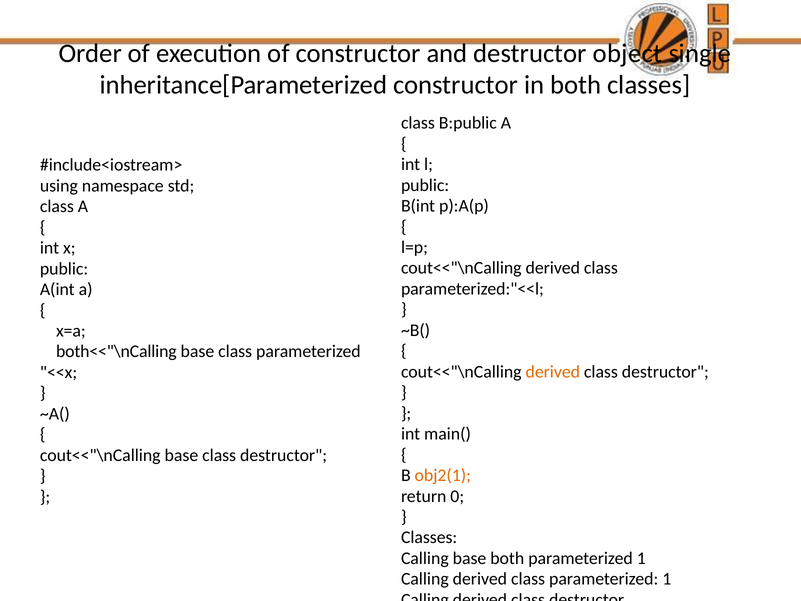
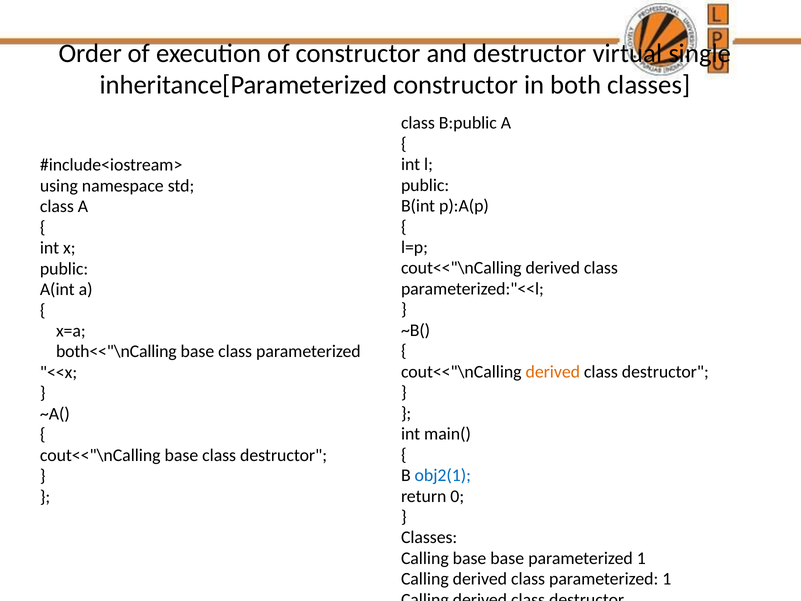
object: object -> virtual
obj2(1 colour: orange -> blue
base both: both -> base
